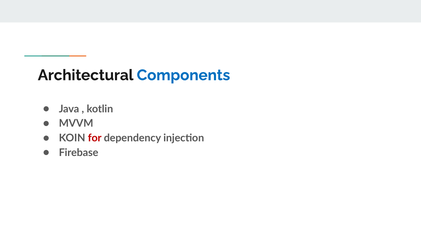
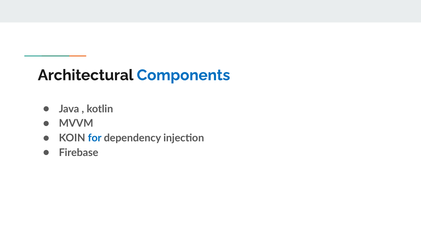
for colour: red -> blue
